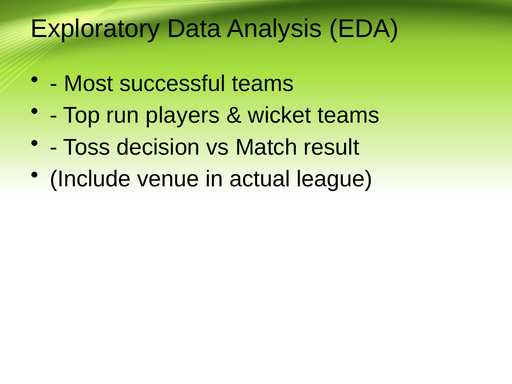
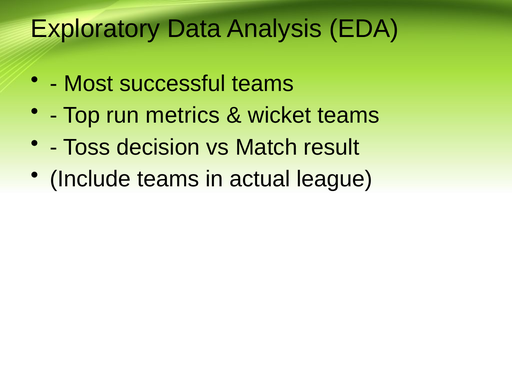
players: players -> metrics
Include venue: venue -> teams
